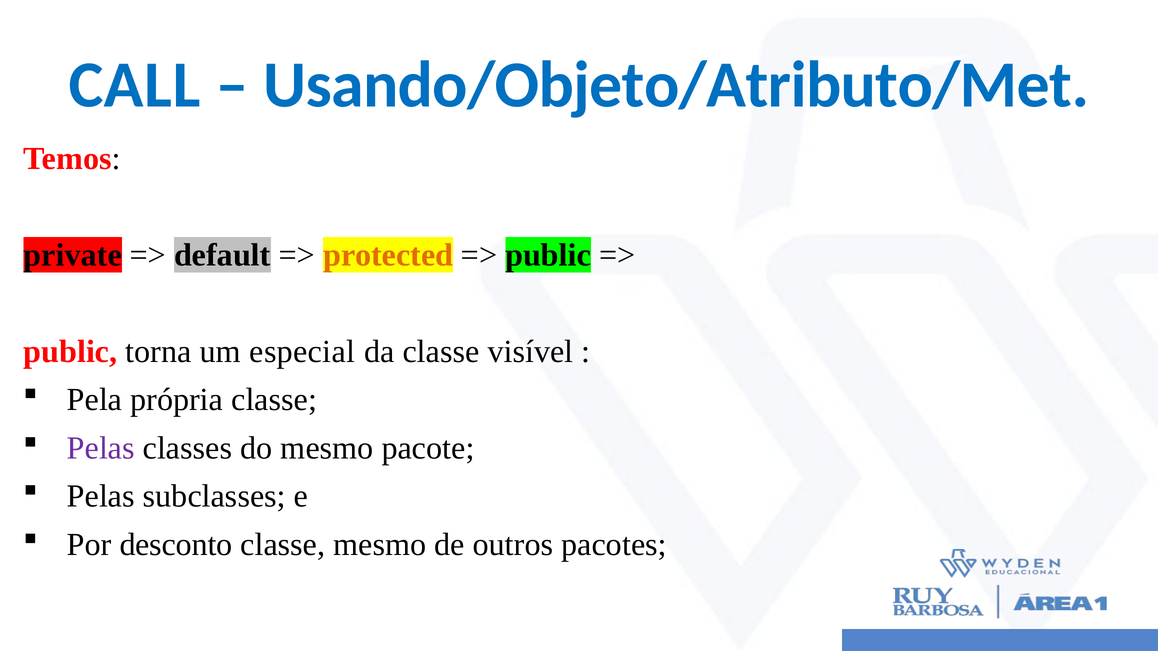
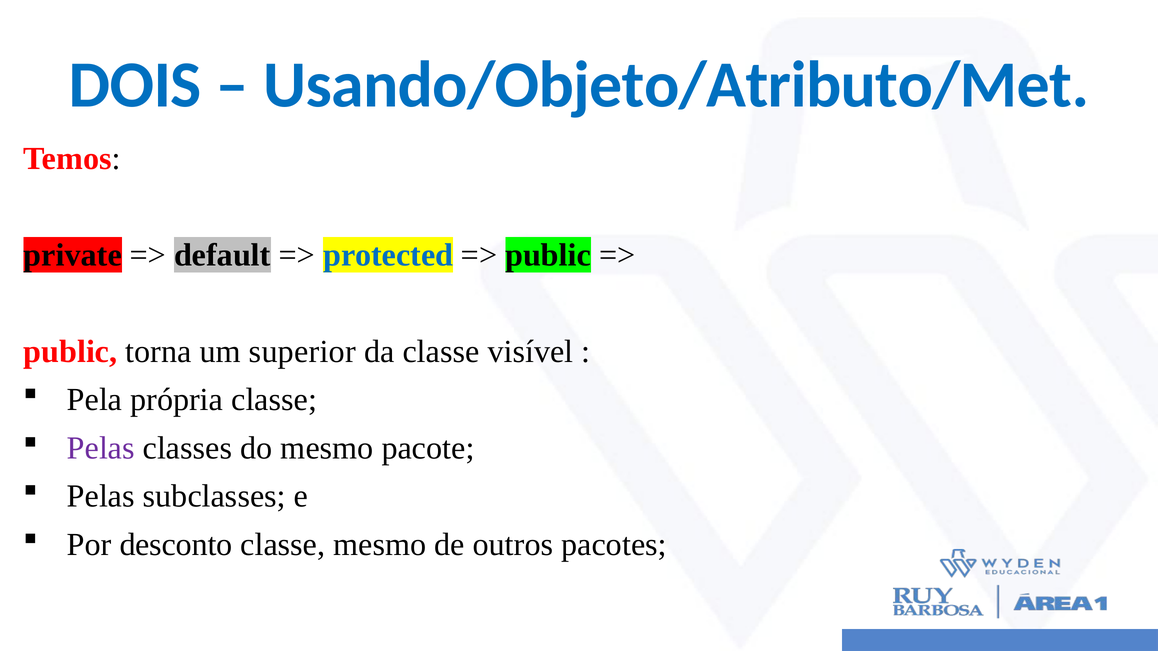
CALL: CALL -> DOIS
protected colour: orange -> blue
especial: especial -> superior
